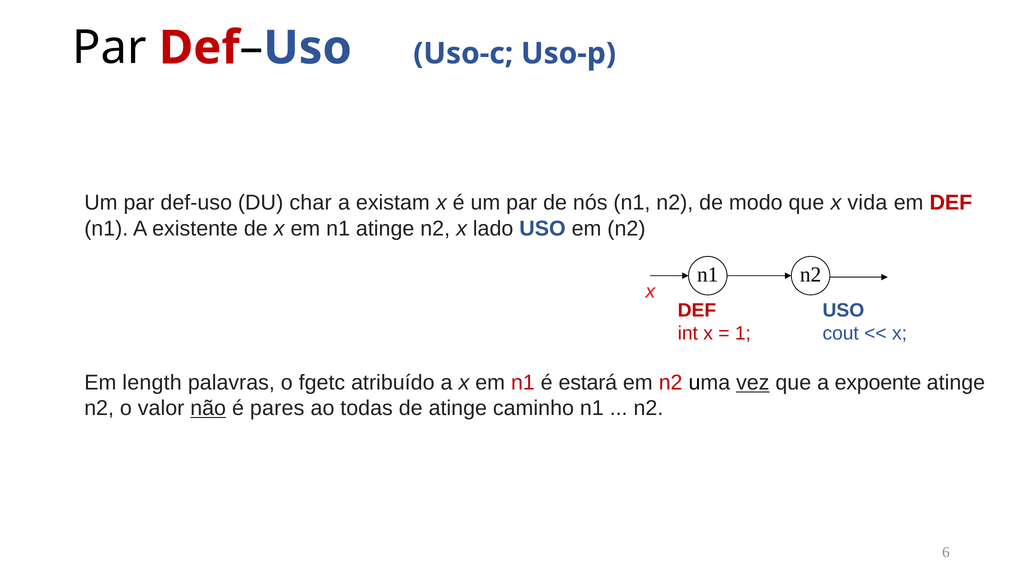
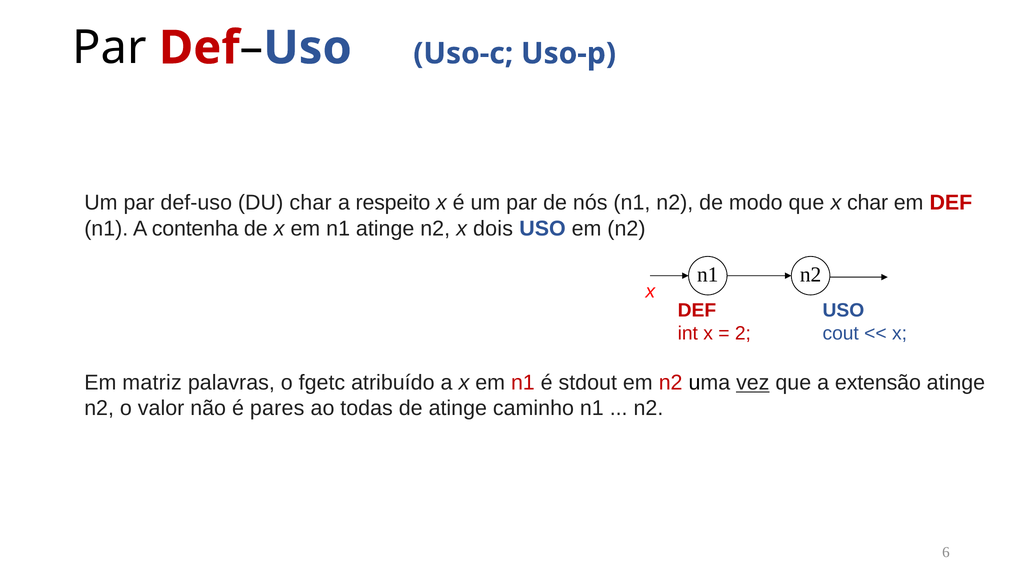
existam: existam -> respeito
x vida: vida -> char
existente: existente -> contenha
lado: lado -> dois
1: 1 -> 2
length: length -> matriz
estará: estará -> stdout
expoente: expoente -> extensão
não underline: present -> none
